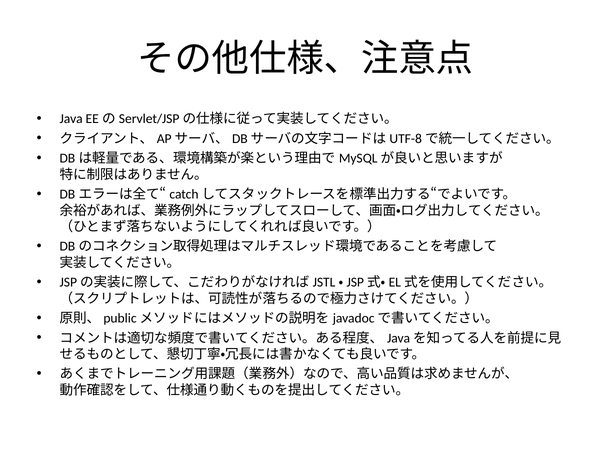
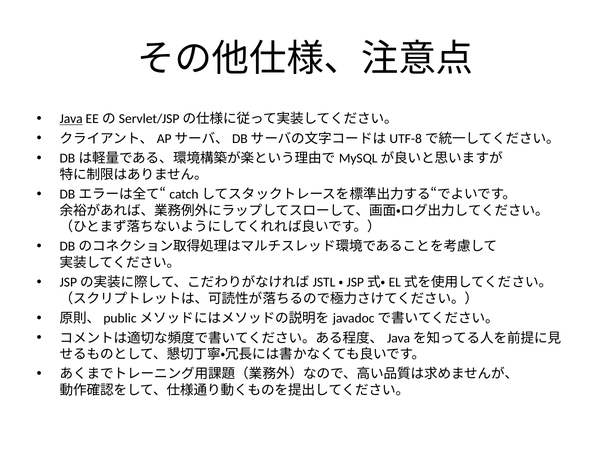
Java underline: none -> present
